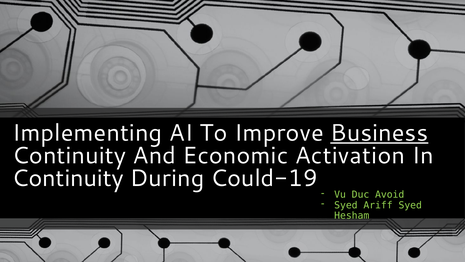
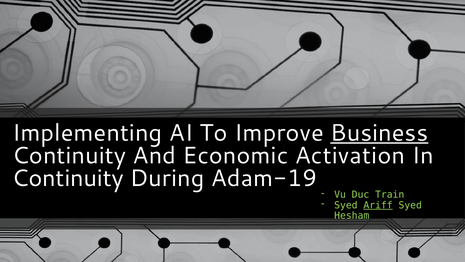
Could-19: Could-19 -> Adam-19
Avoid: Avoid -> Train
Ariff underline: none -> present
